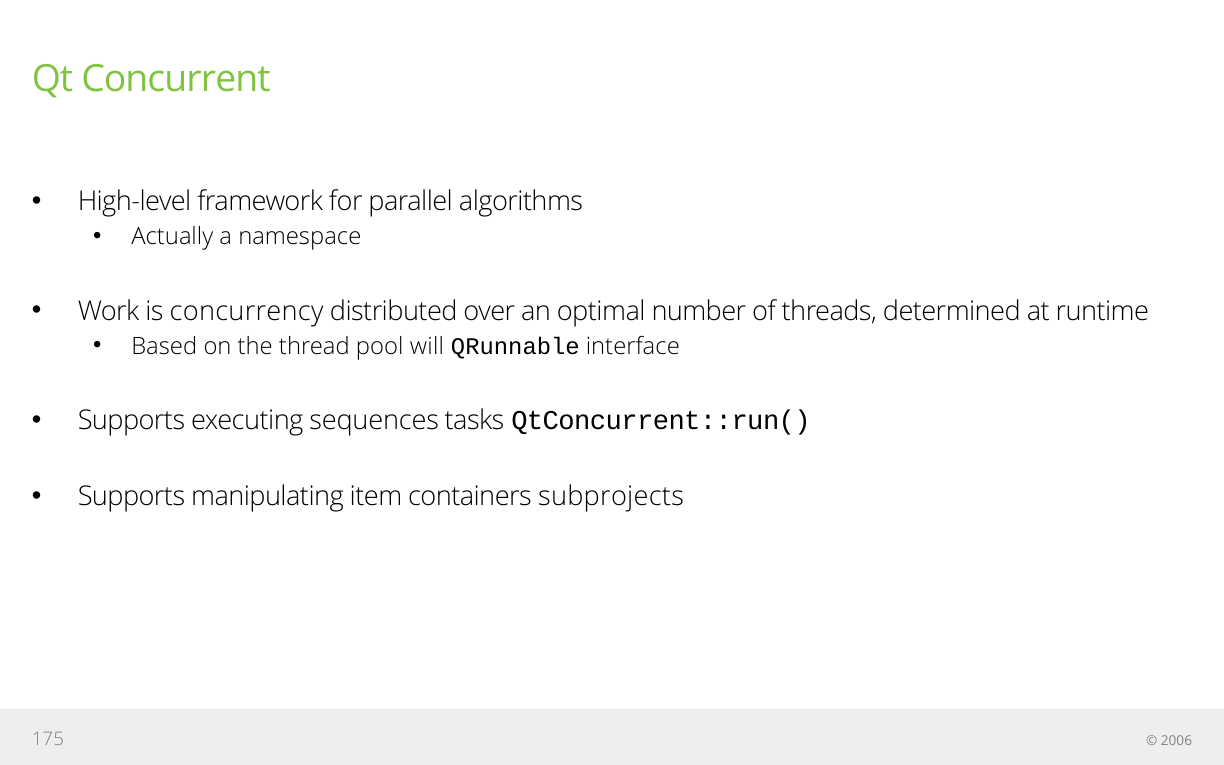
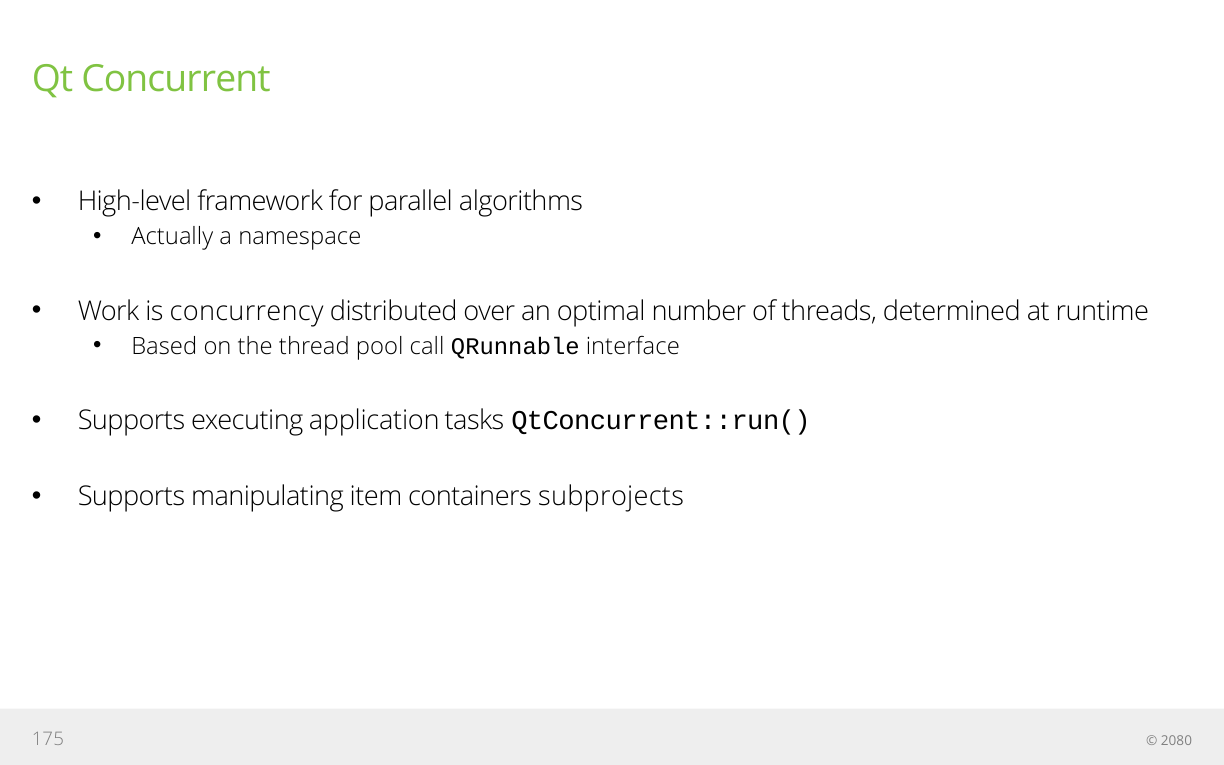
will: will -> call
sequences: sequences -> application
2006: 2006 -> 2080
